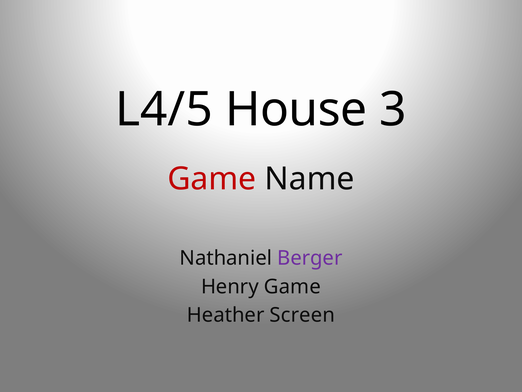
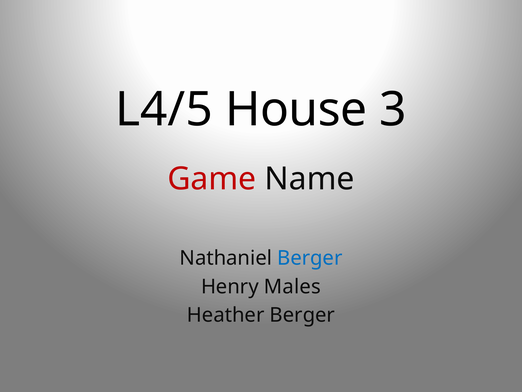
Berger at (310, 258) colour: purple -> blue
Henry Game: Game -> Males
Heather Screen: Screen -> Berger
